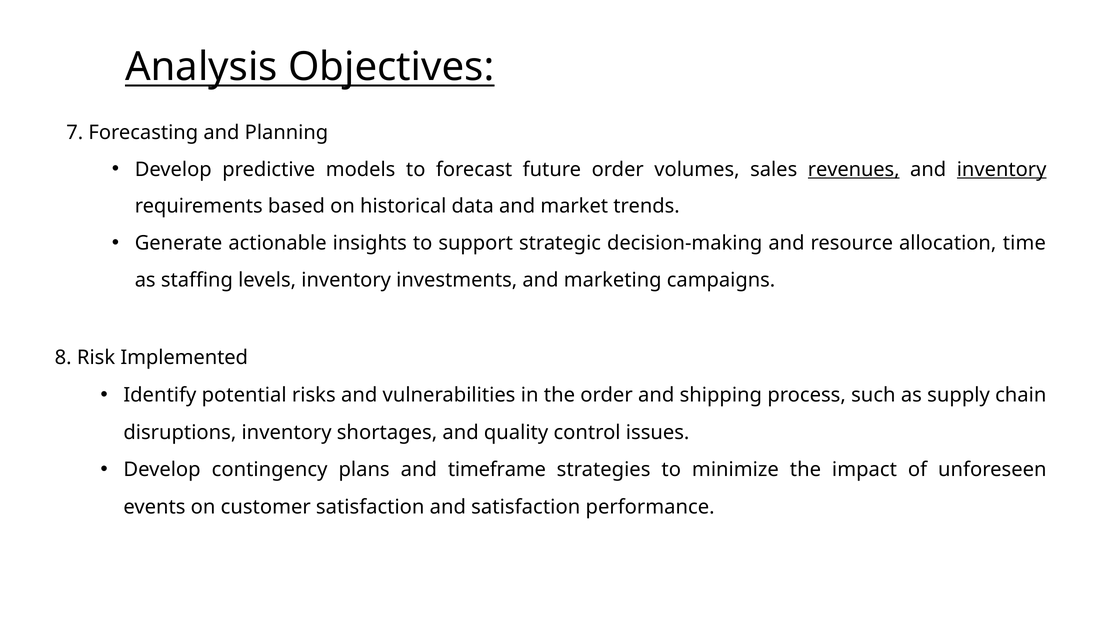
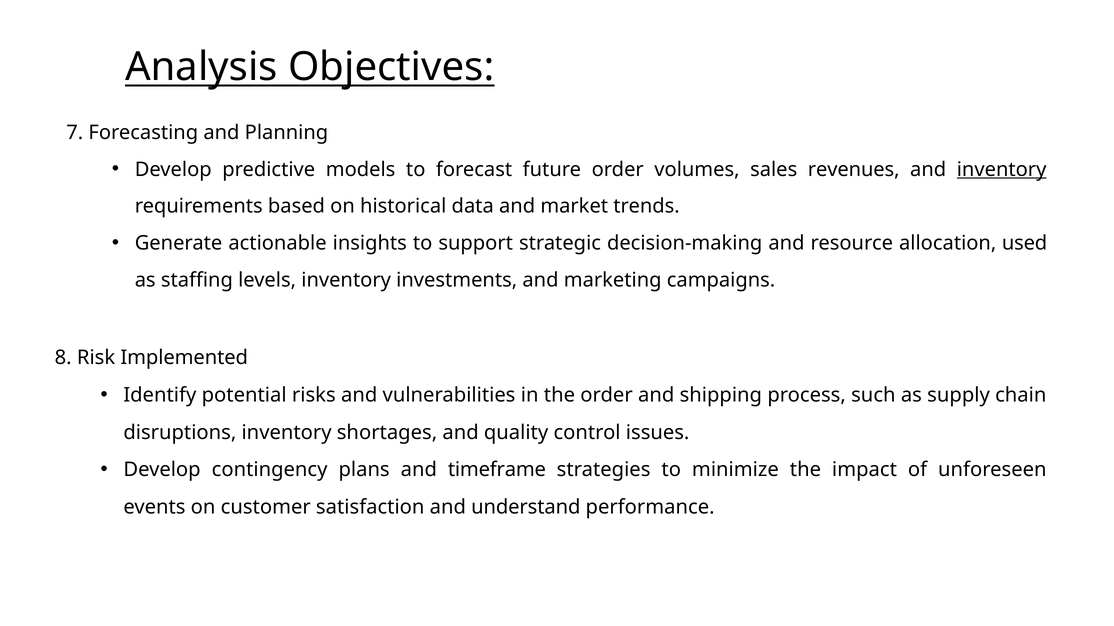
revenues underline: present -> none
time: time -> used
and satisfaction: satisfaction -> understand
